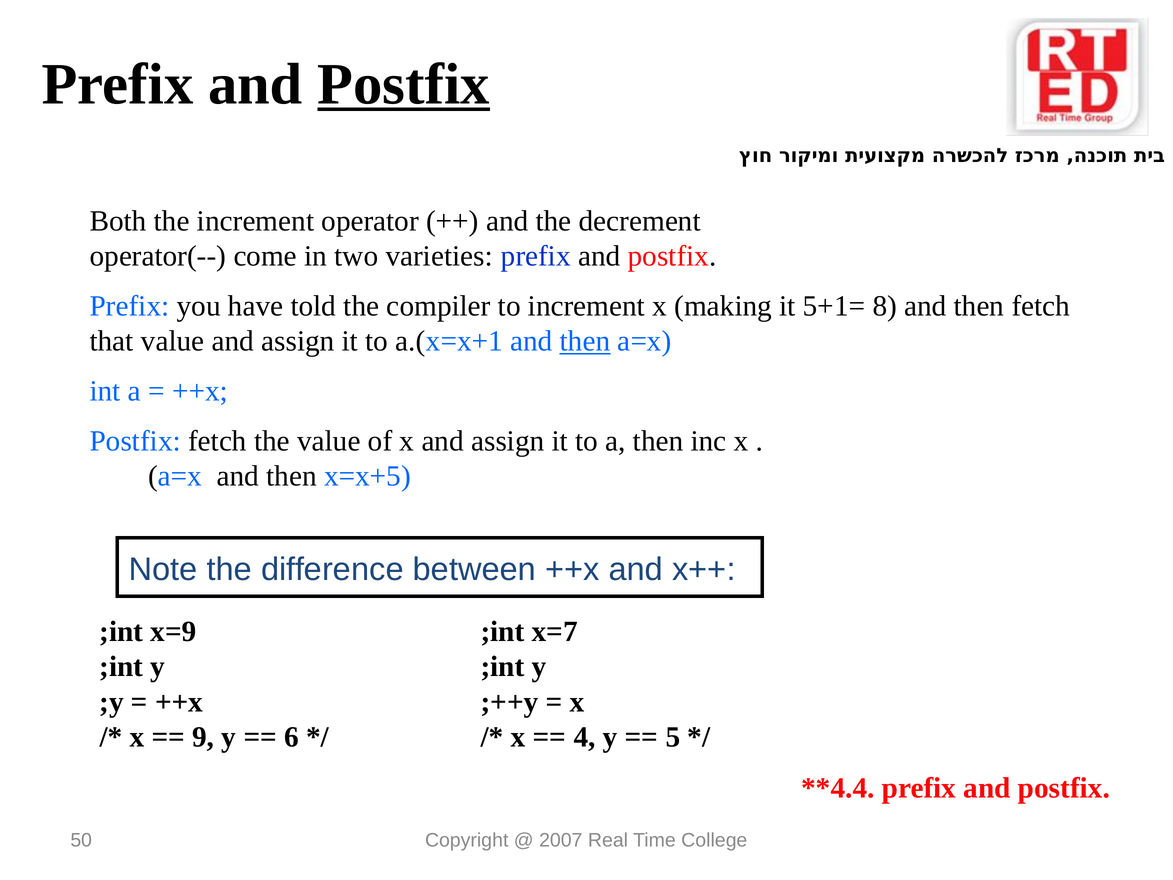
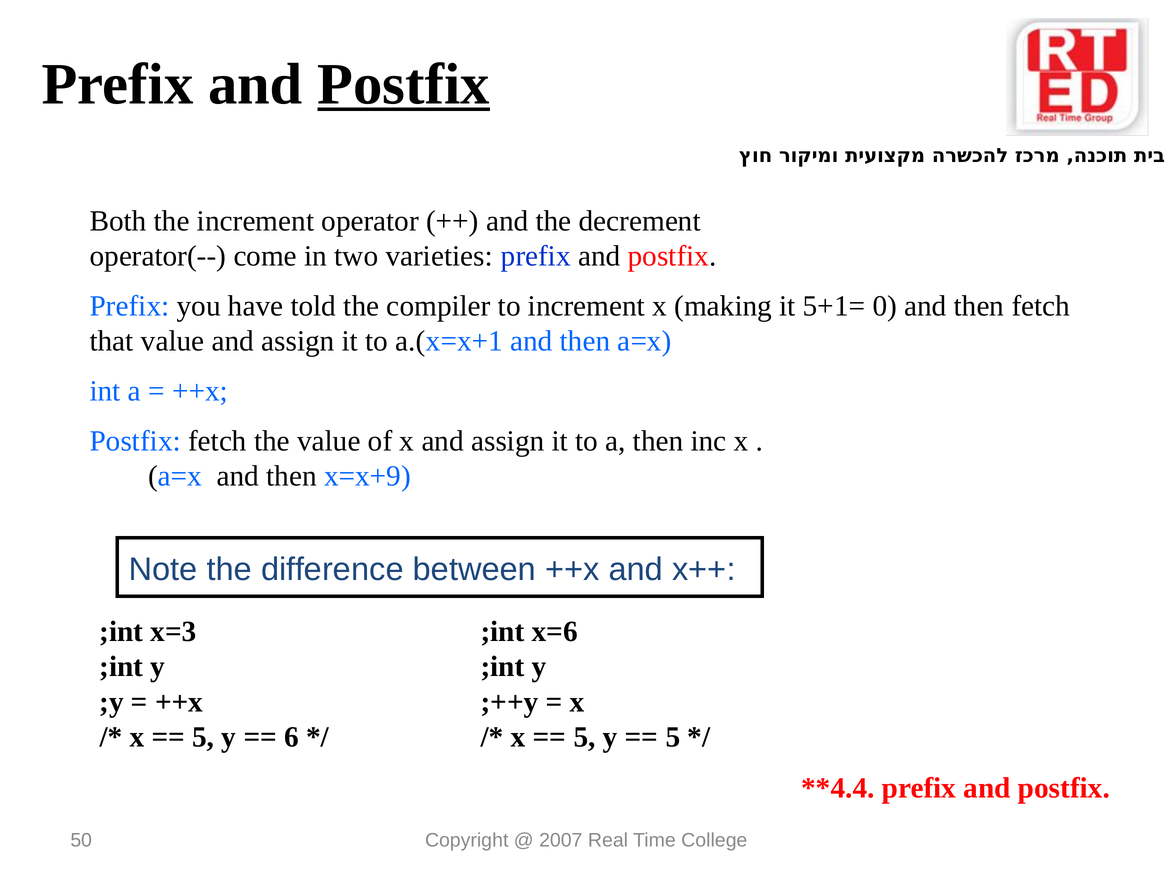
8: 8 -> 0
then at (585, 341) underline: present -> none
x=x+5: x=x+5 -> x=x+9
x=9: x=9 -> x=3
x=7: x=7 -> x=6
9 at (203, 737): 9 -> 5
4 at (585, 737): 4 -> 5
